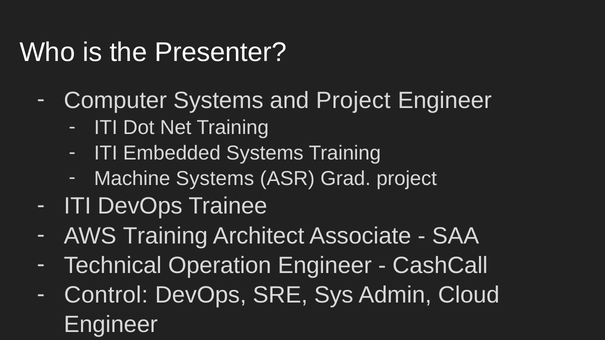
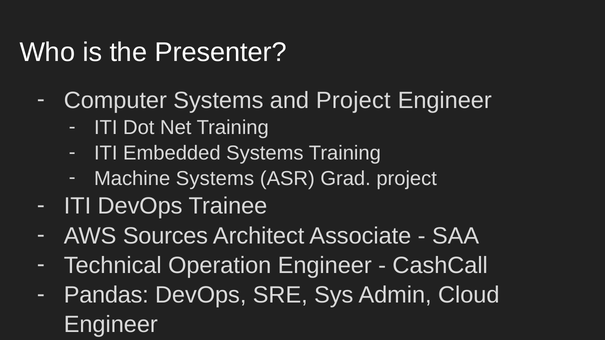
AWS Training: Training -> Sources
Control: Control -> Pandas
